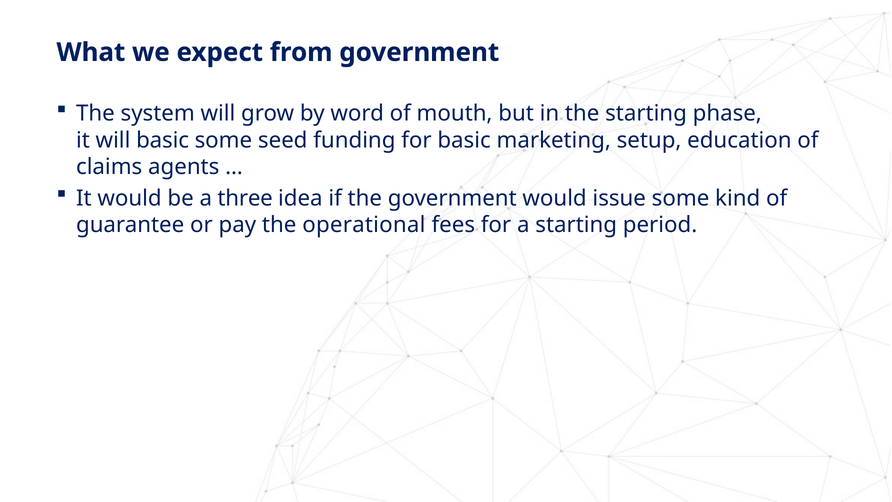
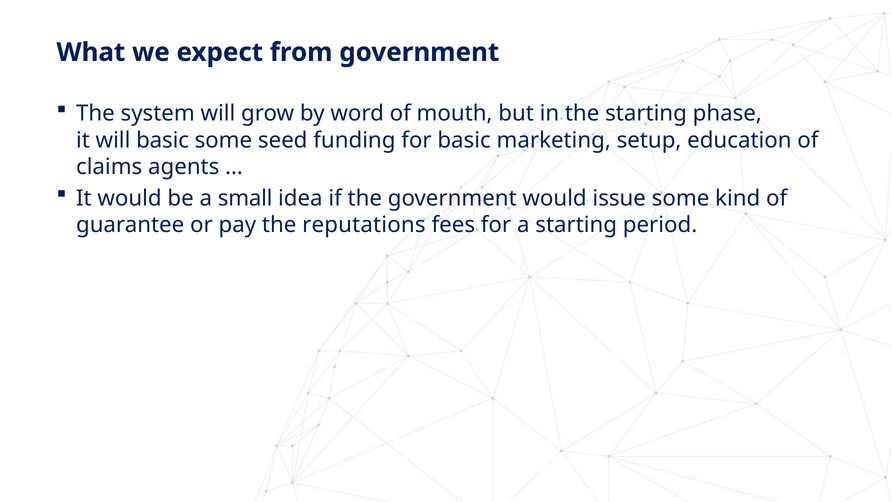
three: three -> small
operational: operational -> reputations
